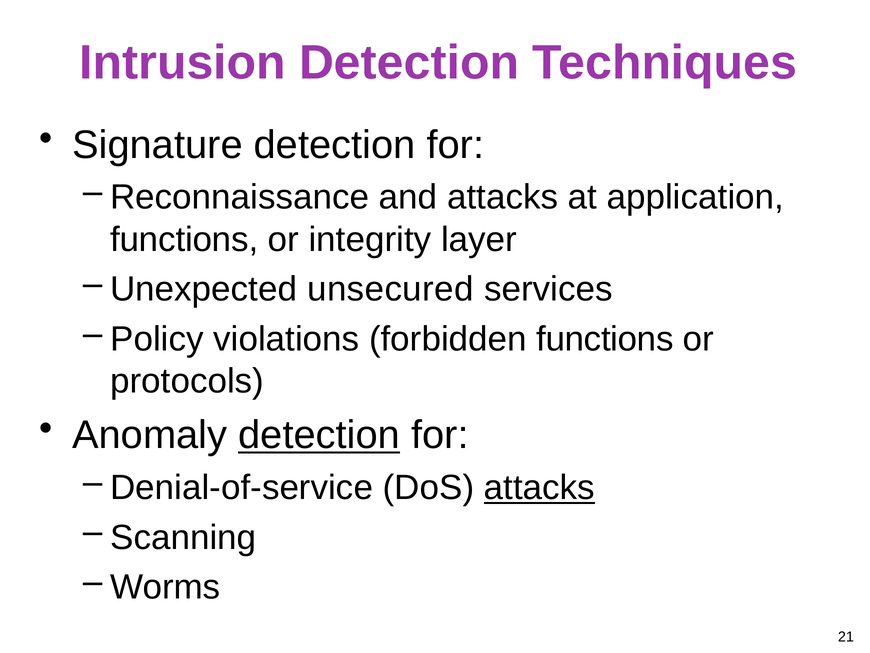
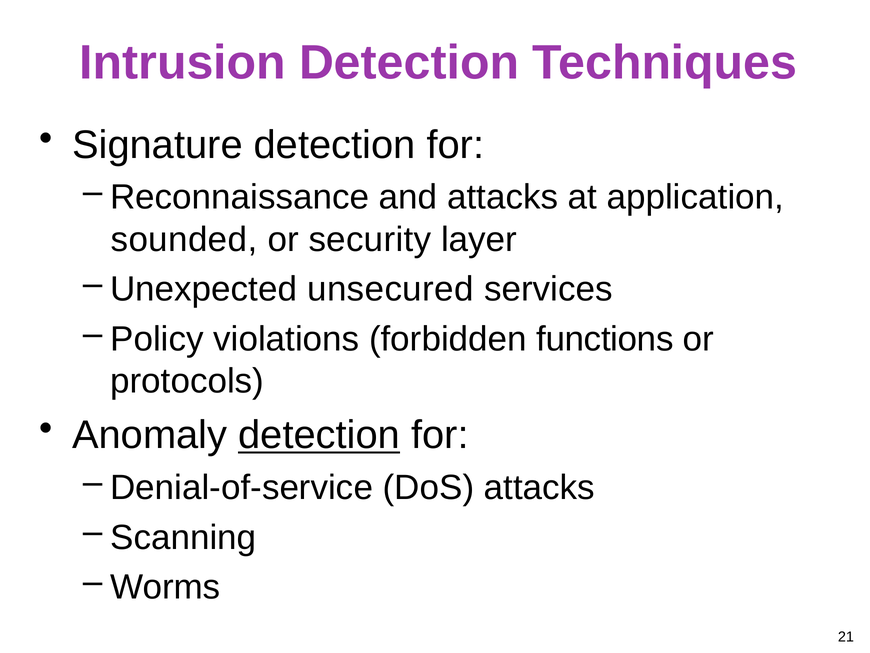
functions at (184, 239): functions -> sounded
integrity: integrity -> security
attacks at (539, 487) underline: present -> none
